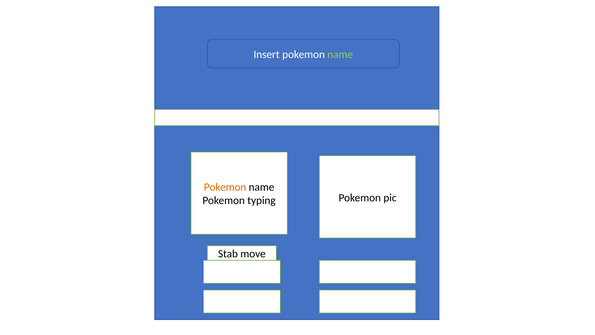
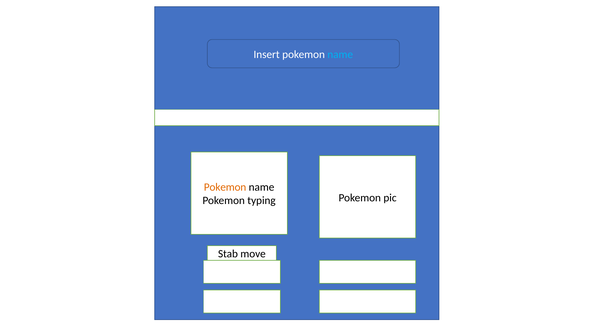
name at (340, 54) colour: light green -> light blue
